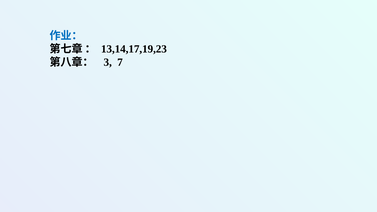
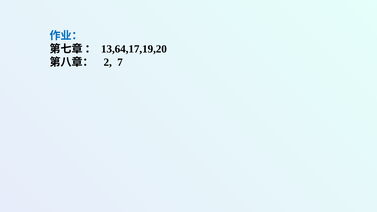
13,14,17,19,23: 13,14,17,19,23 -> 13,64,17,19,20
3: 3 -> 2
